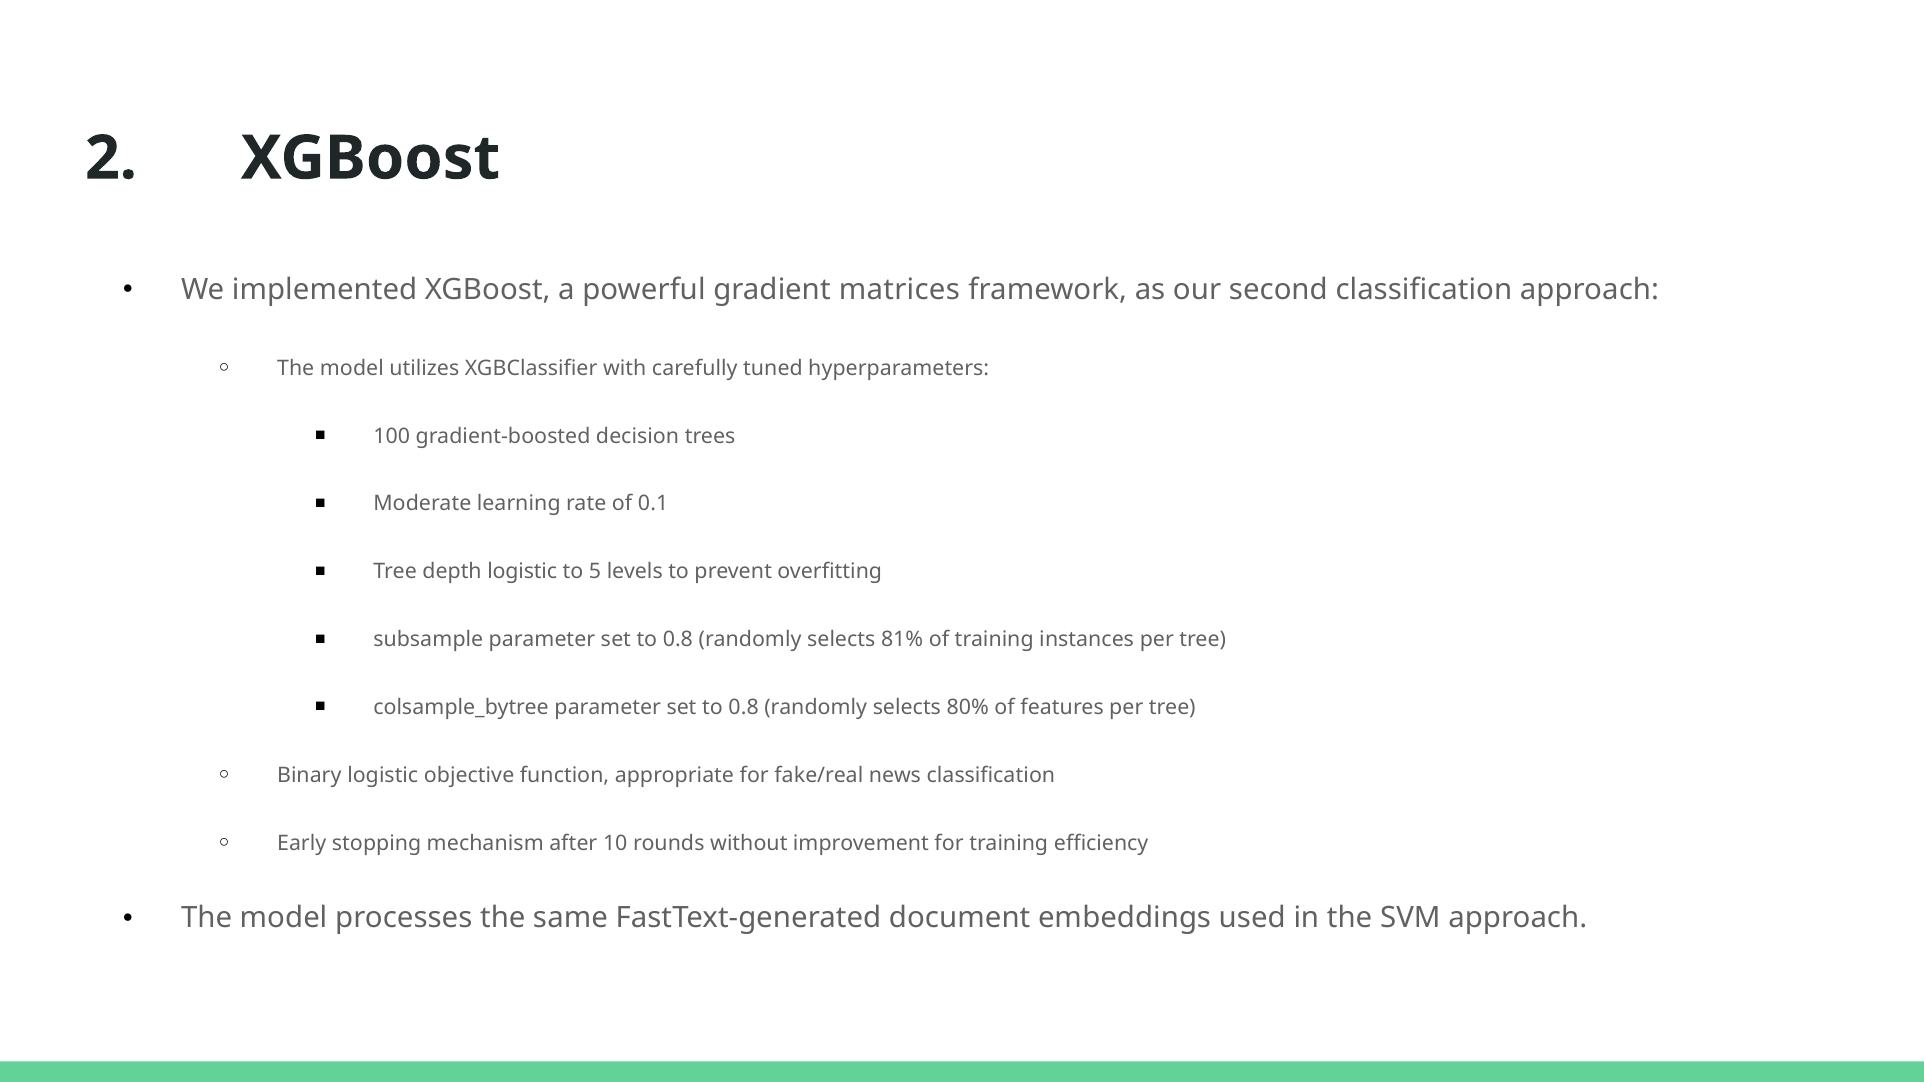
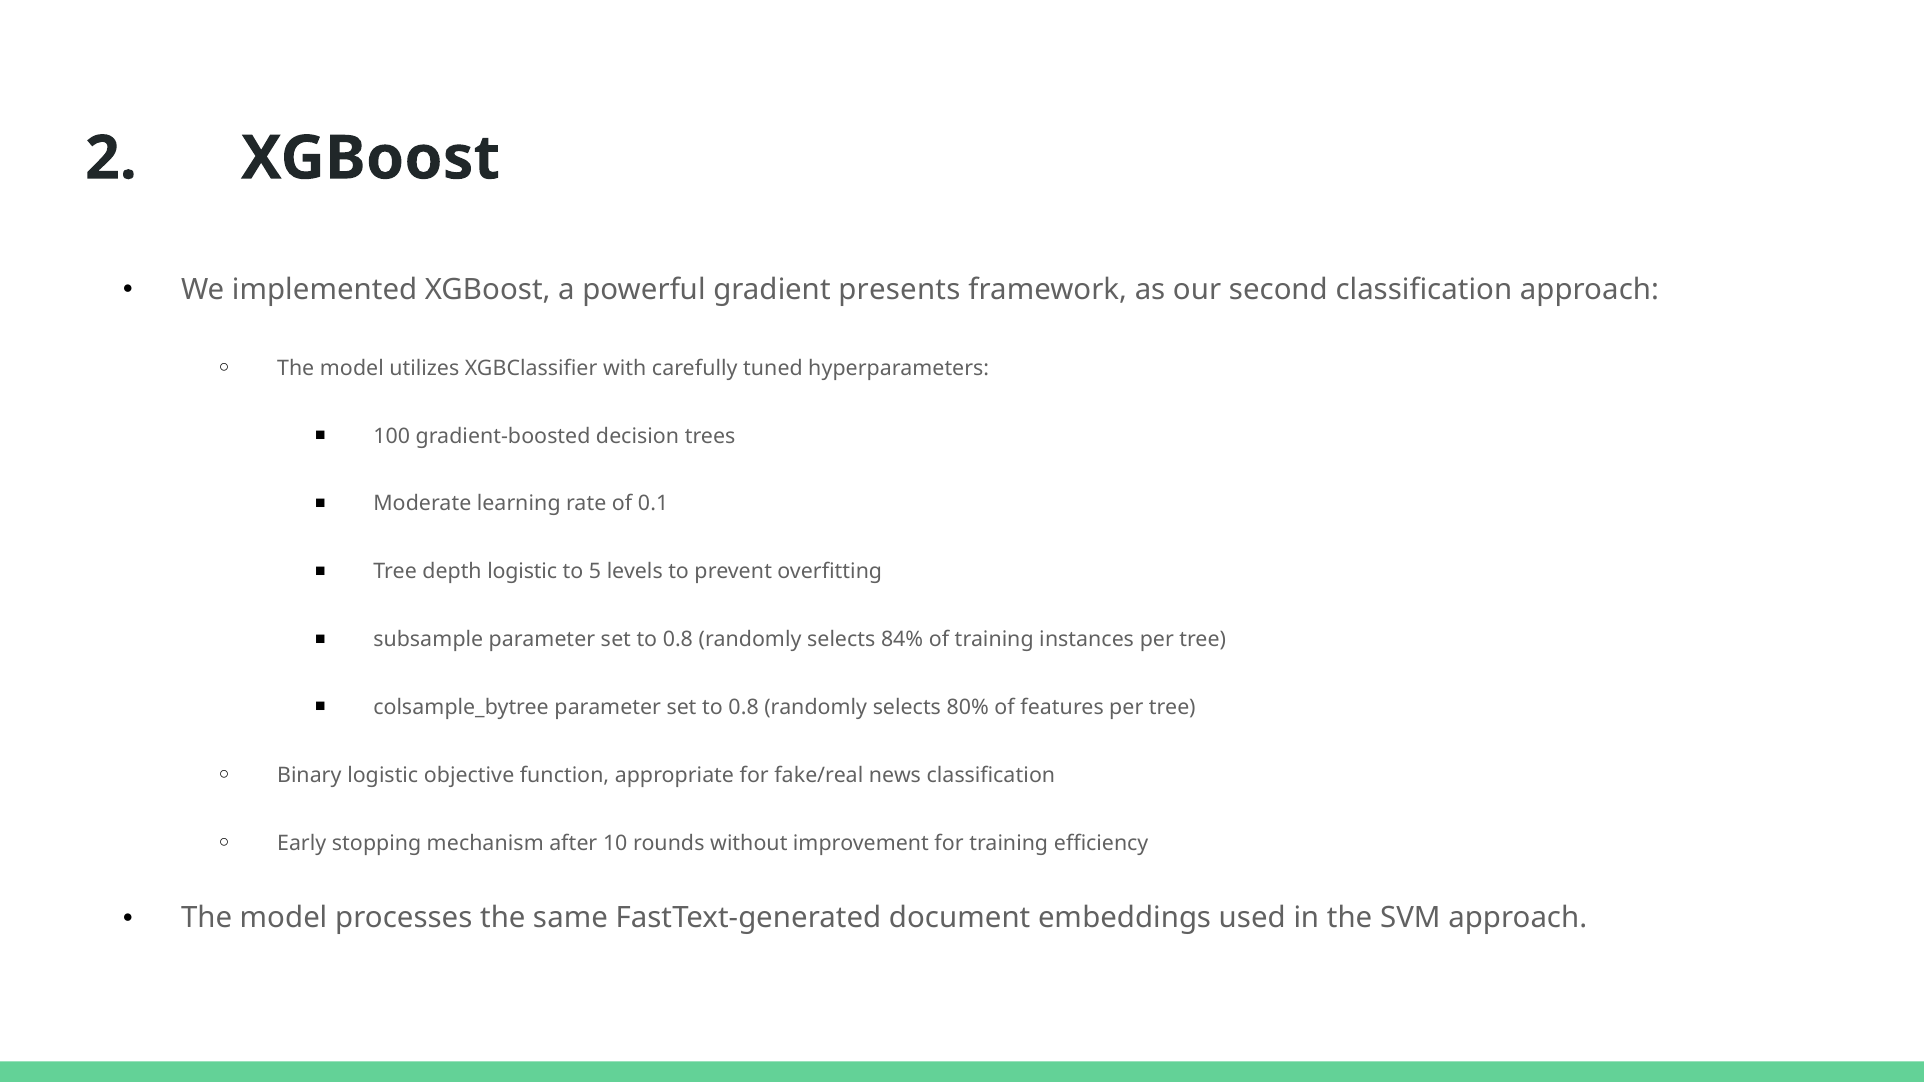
matrices: matrices -> presents
81%: 81% -> 84%
